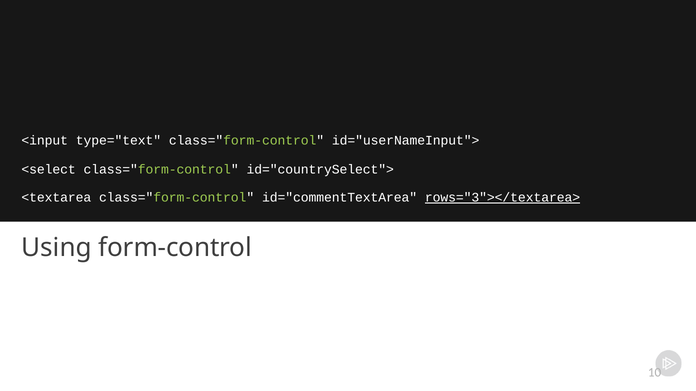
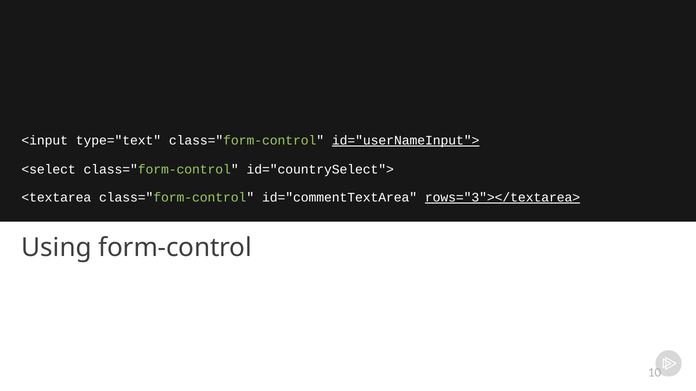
id="userNameInput"> underline: none -> present
